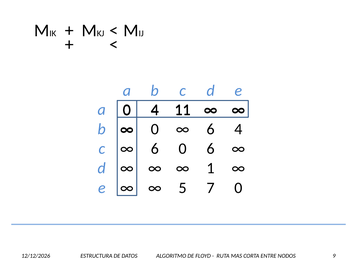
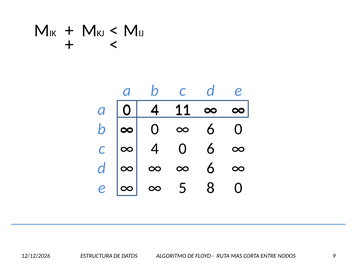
6 4: 4 -> 0
6 at (155, 149): 6 -> 4
1 at (211, 168): 1 -> 6
7: 7 -> 8
